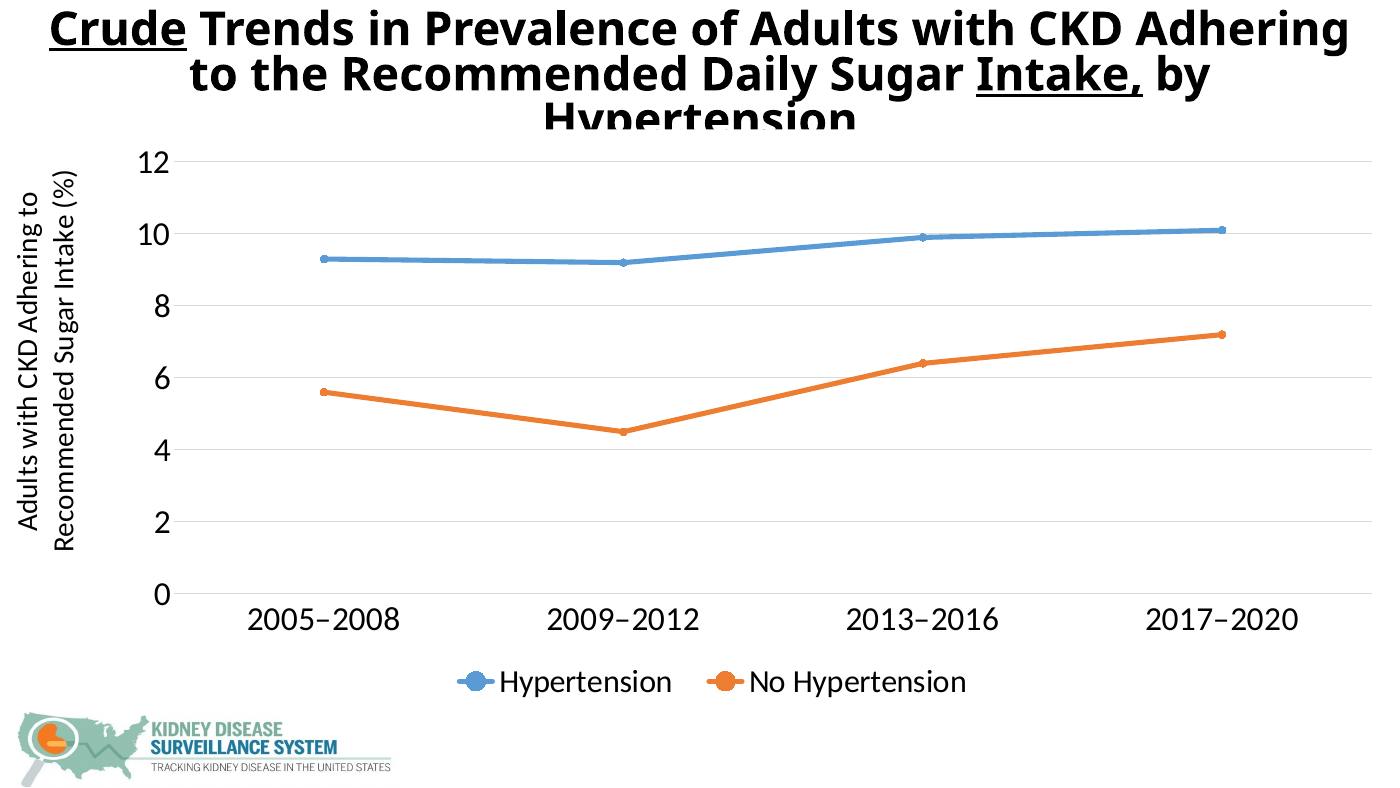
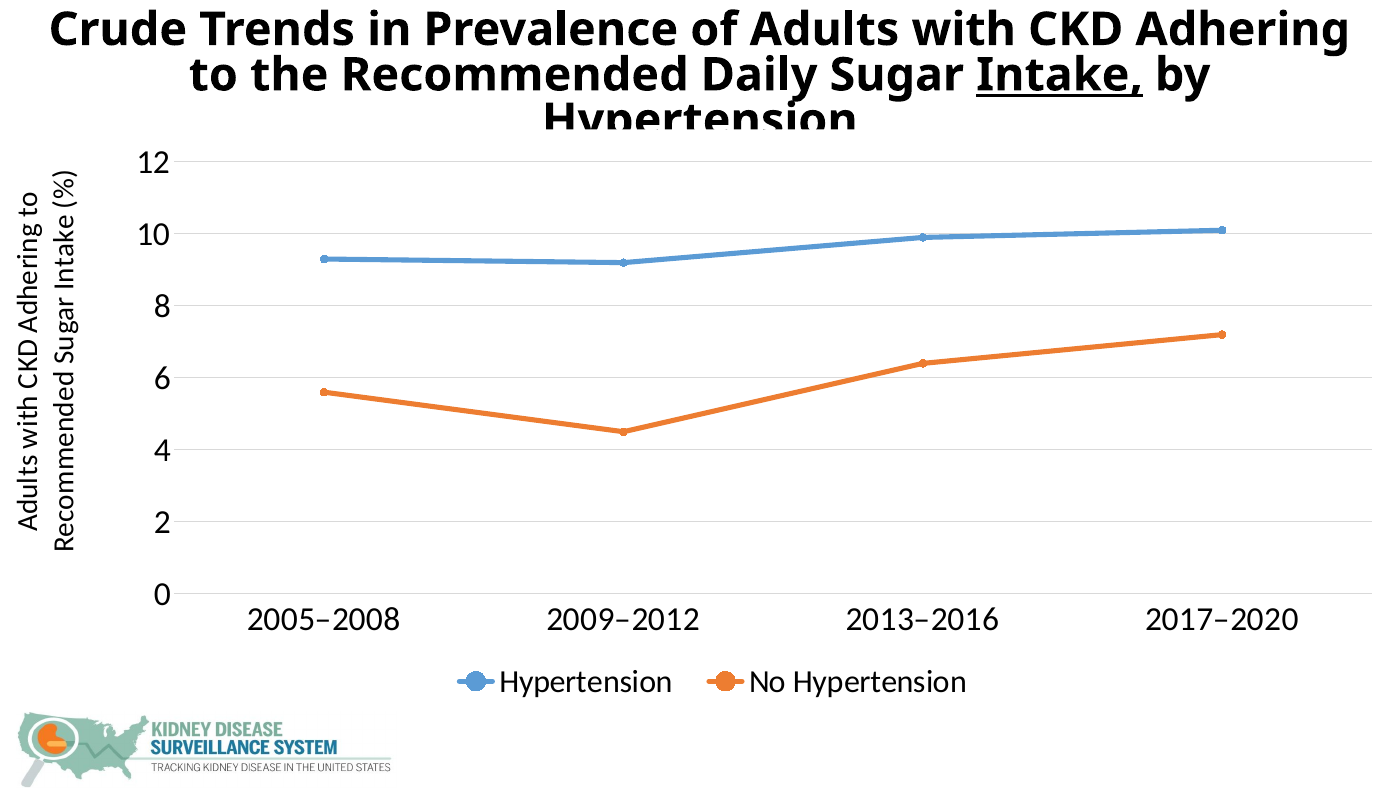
Crude underline: present -> none
